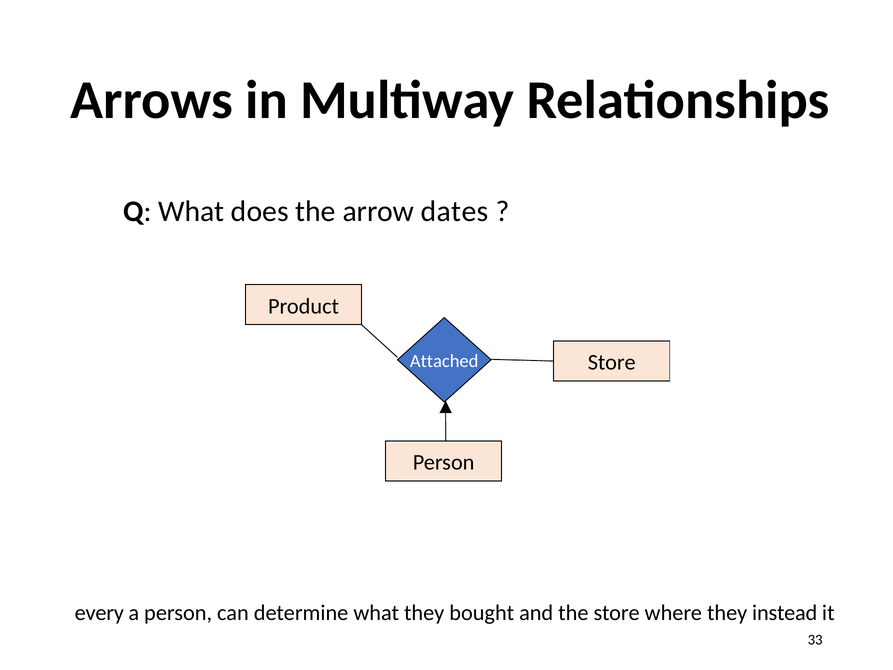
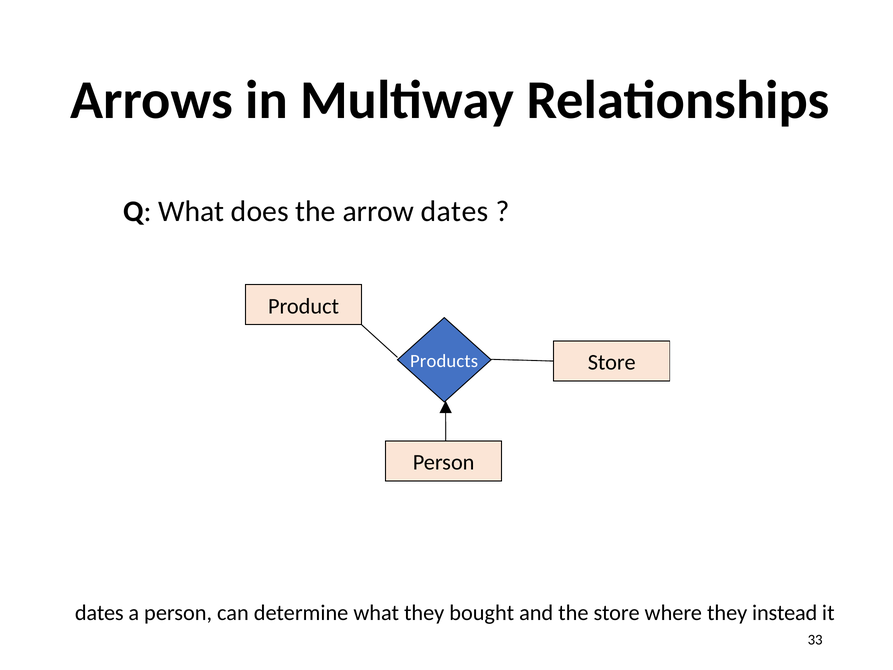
Attached: Attached -> Products
every at (99, 613): every -> dates
